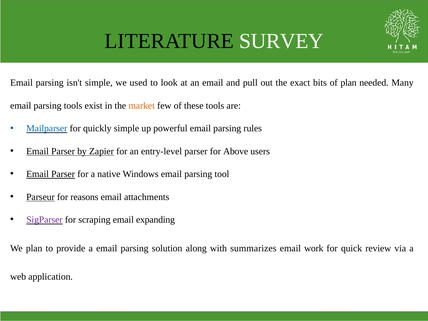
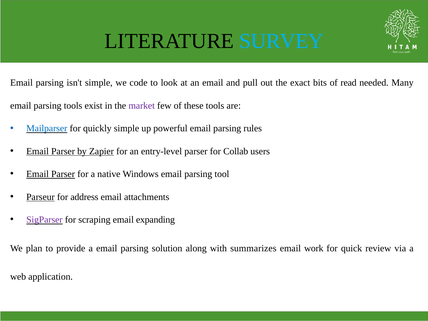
SURVEY colour: white -> light blue
used: used -> code
of plan: plan -> read
market colour: orange -> purple
Above: Above -> Collab
reasons: reasons -> address
